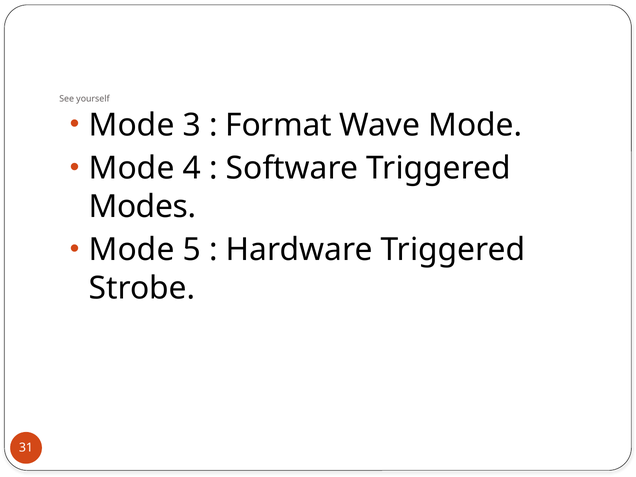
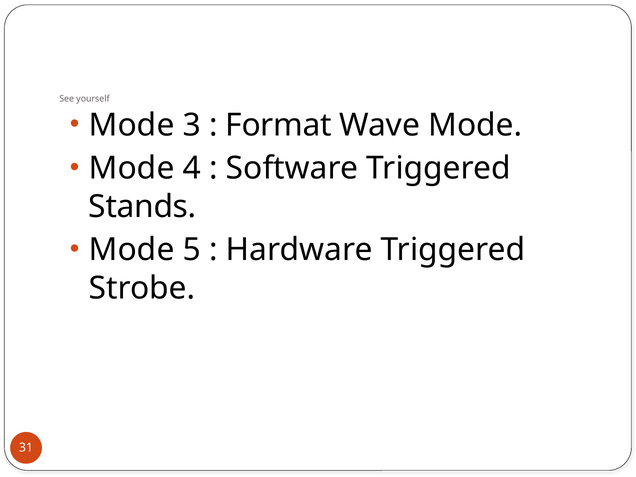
Modes: Modes -> Stands
